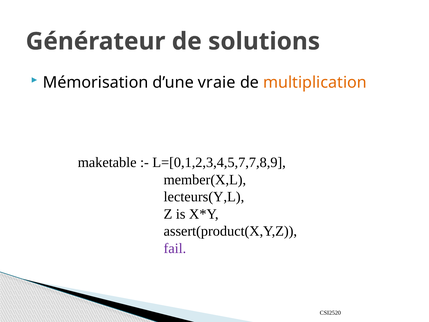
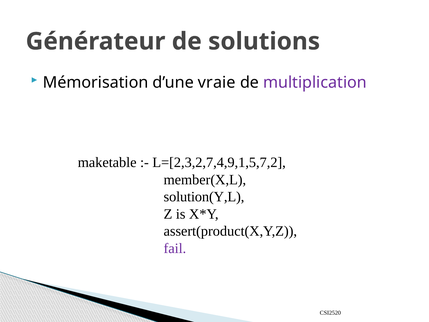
multiplication colour: orange -> purple
L=[0,1,2,3,4,5,7,7,8,9: L=[0,1,2,3,4,5,7,7,8,9 -> L=[2,3,2,7,4,9,1,5,7,2
lecteurs(Y,L: lecteurs(Y,L -> solution(Y,L
